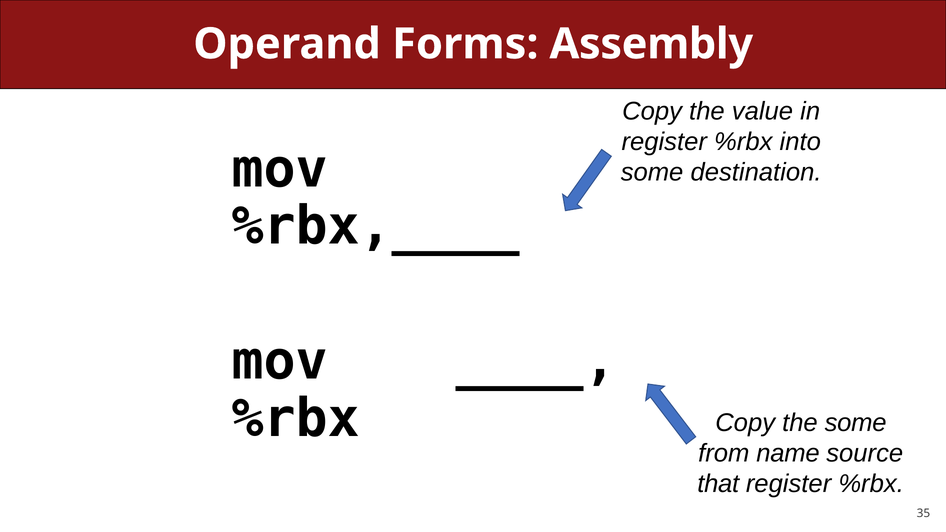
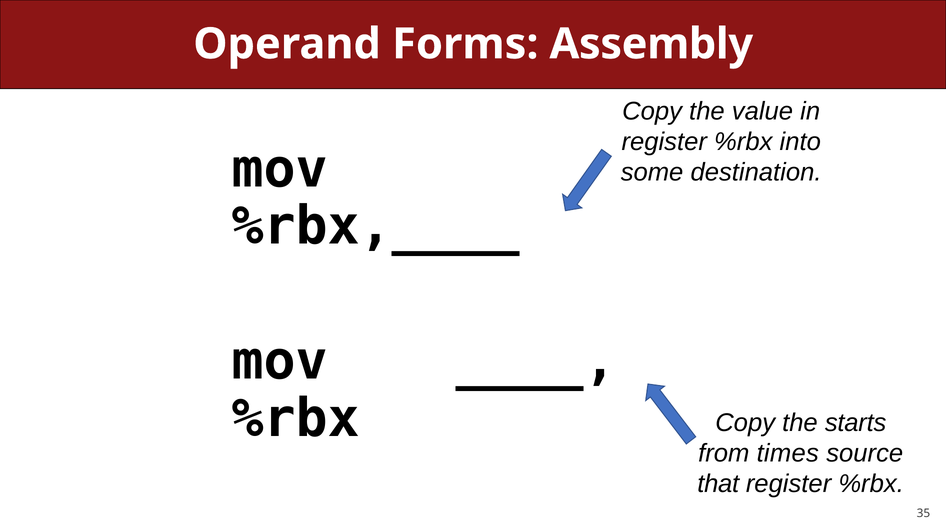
the some: some -> starts
name: name -> times
